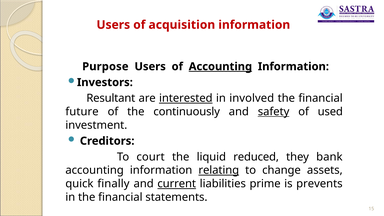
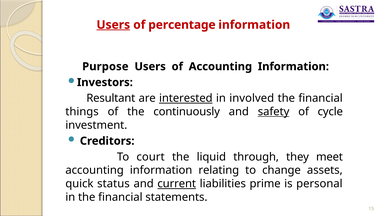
Users at (113, 25) underline: none -> present
acquisition: acquisition -> percentage
Accounting at (220, 67) underline: present -> none
future: future -> things
used: used -> cycle
reduced: reduced -> through
bank: bank -> meet
relating underline: present -> none
finally: finally -> status
prevents: prevents -> personal
